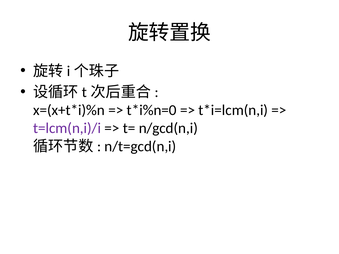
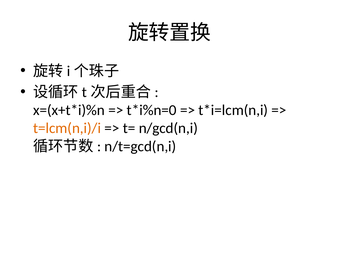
t=lcm(n,i)/i colour: purple -> orange
